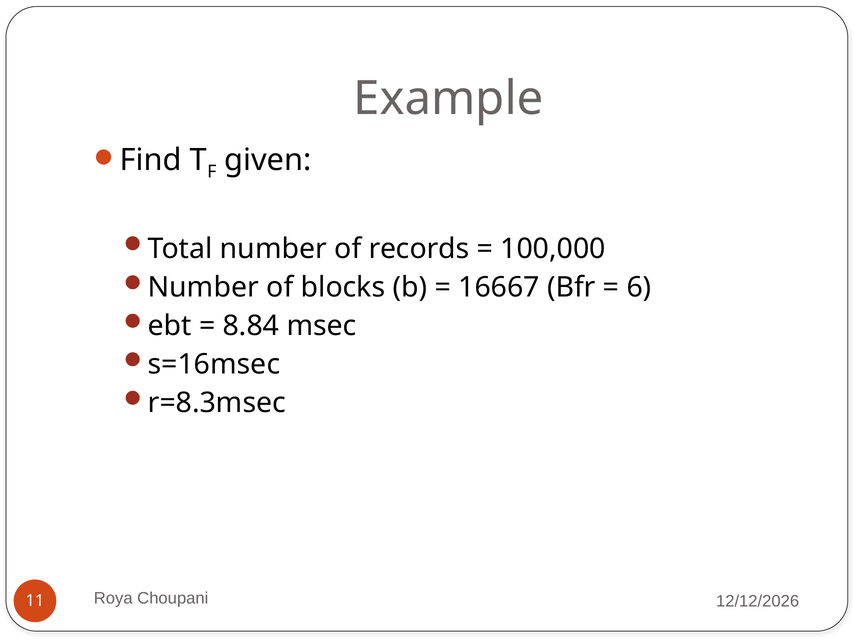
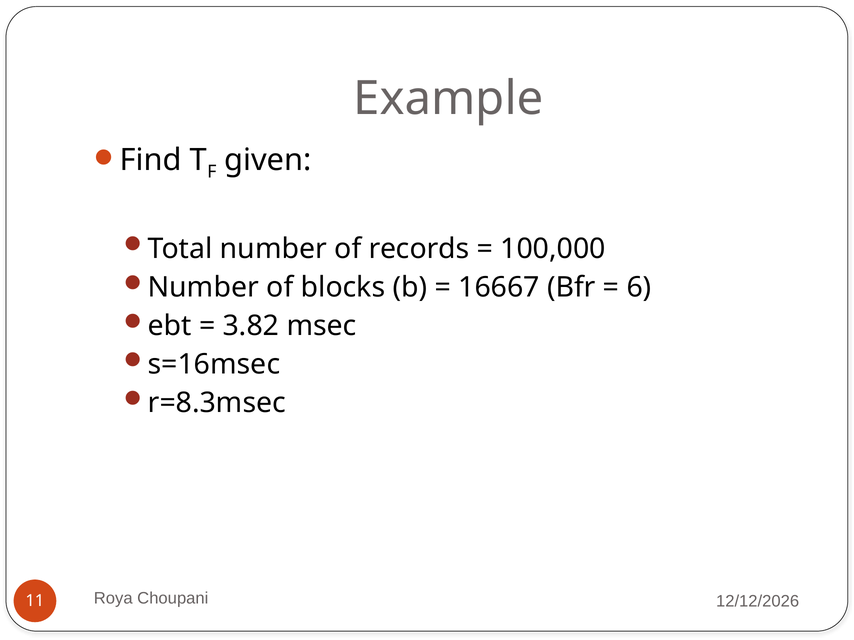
8.84: 8.84 -> 3.82
